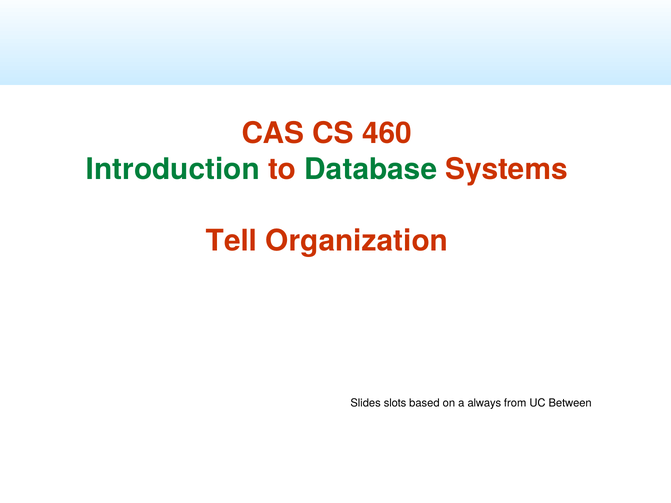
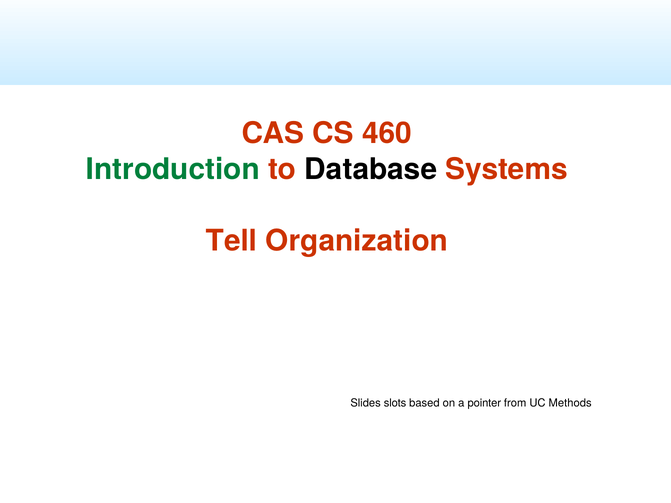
Database colour: green -> black
always: always -> pointer
Between: Between -> Methods
